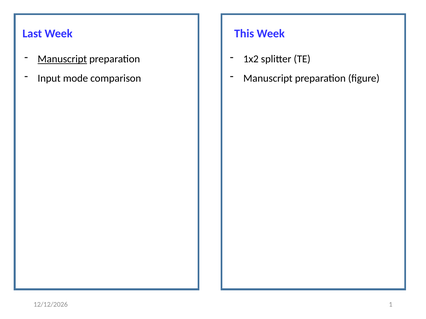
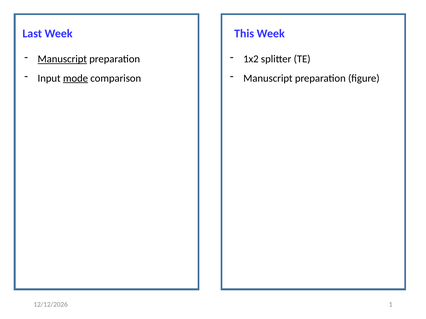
mode underline: none -> present
